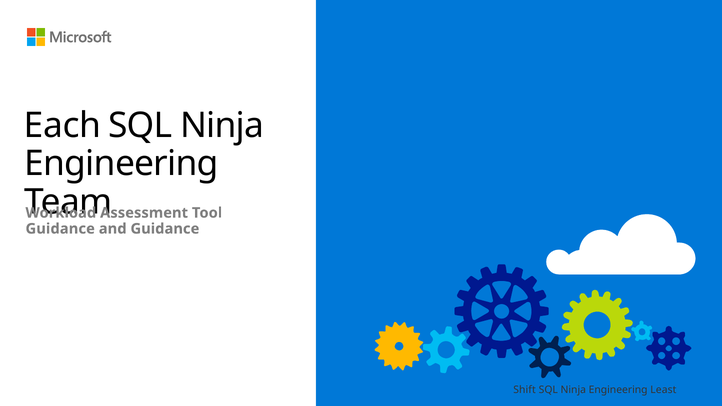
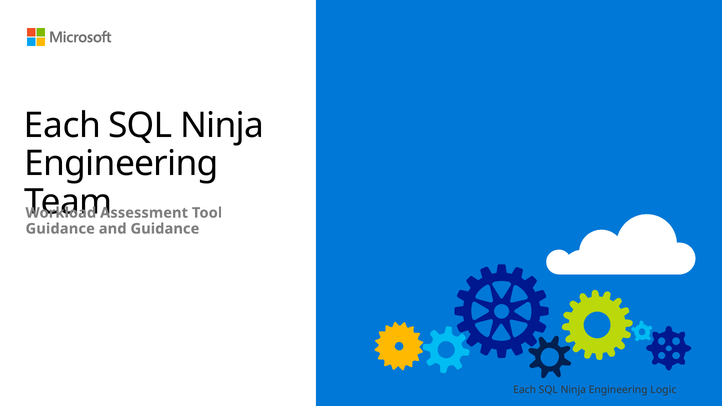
Shift at (525, 390): Shift -> Each
Least: Least -> Logic
